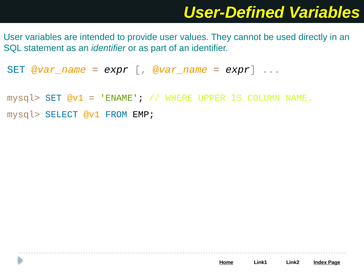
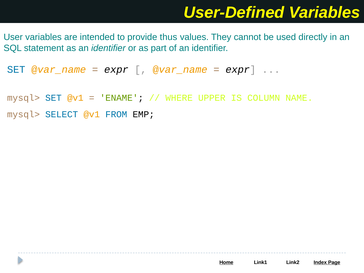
provide user: user -> thus
